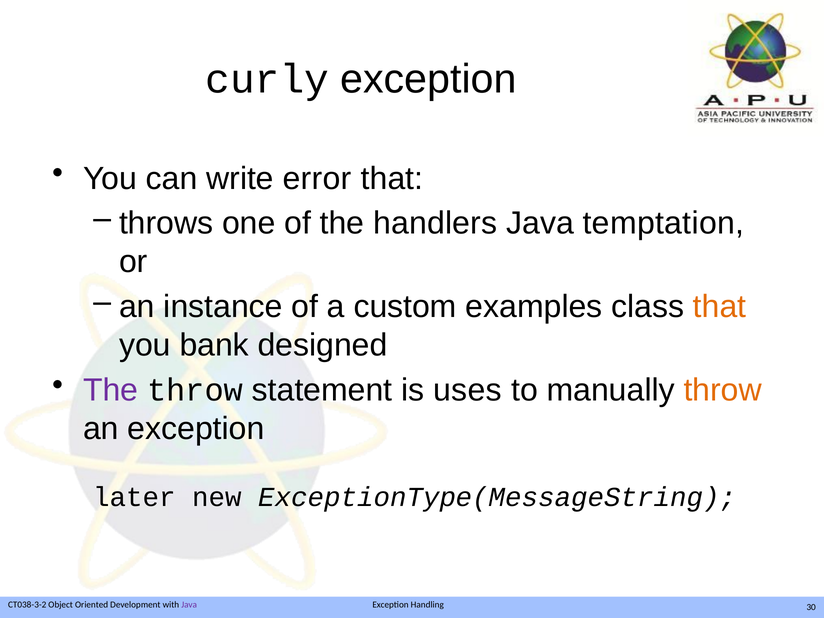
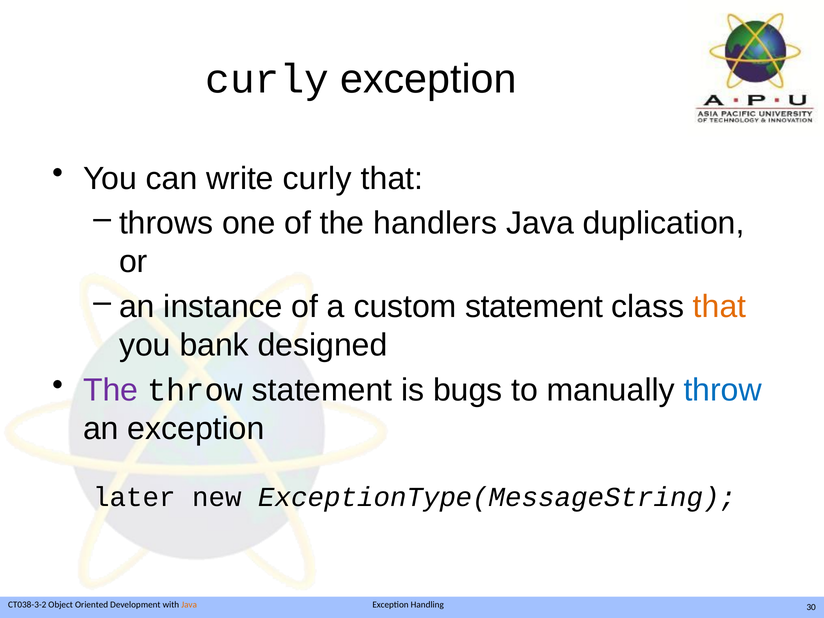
write error: error -> curly
temptation: temptation -> duplication
custom examples: examples -> statement
uses: uses -> bugs
throw at (723, 390) colour: orange -> blue
Java at (189, 605) colour: purple -> orange
